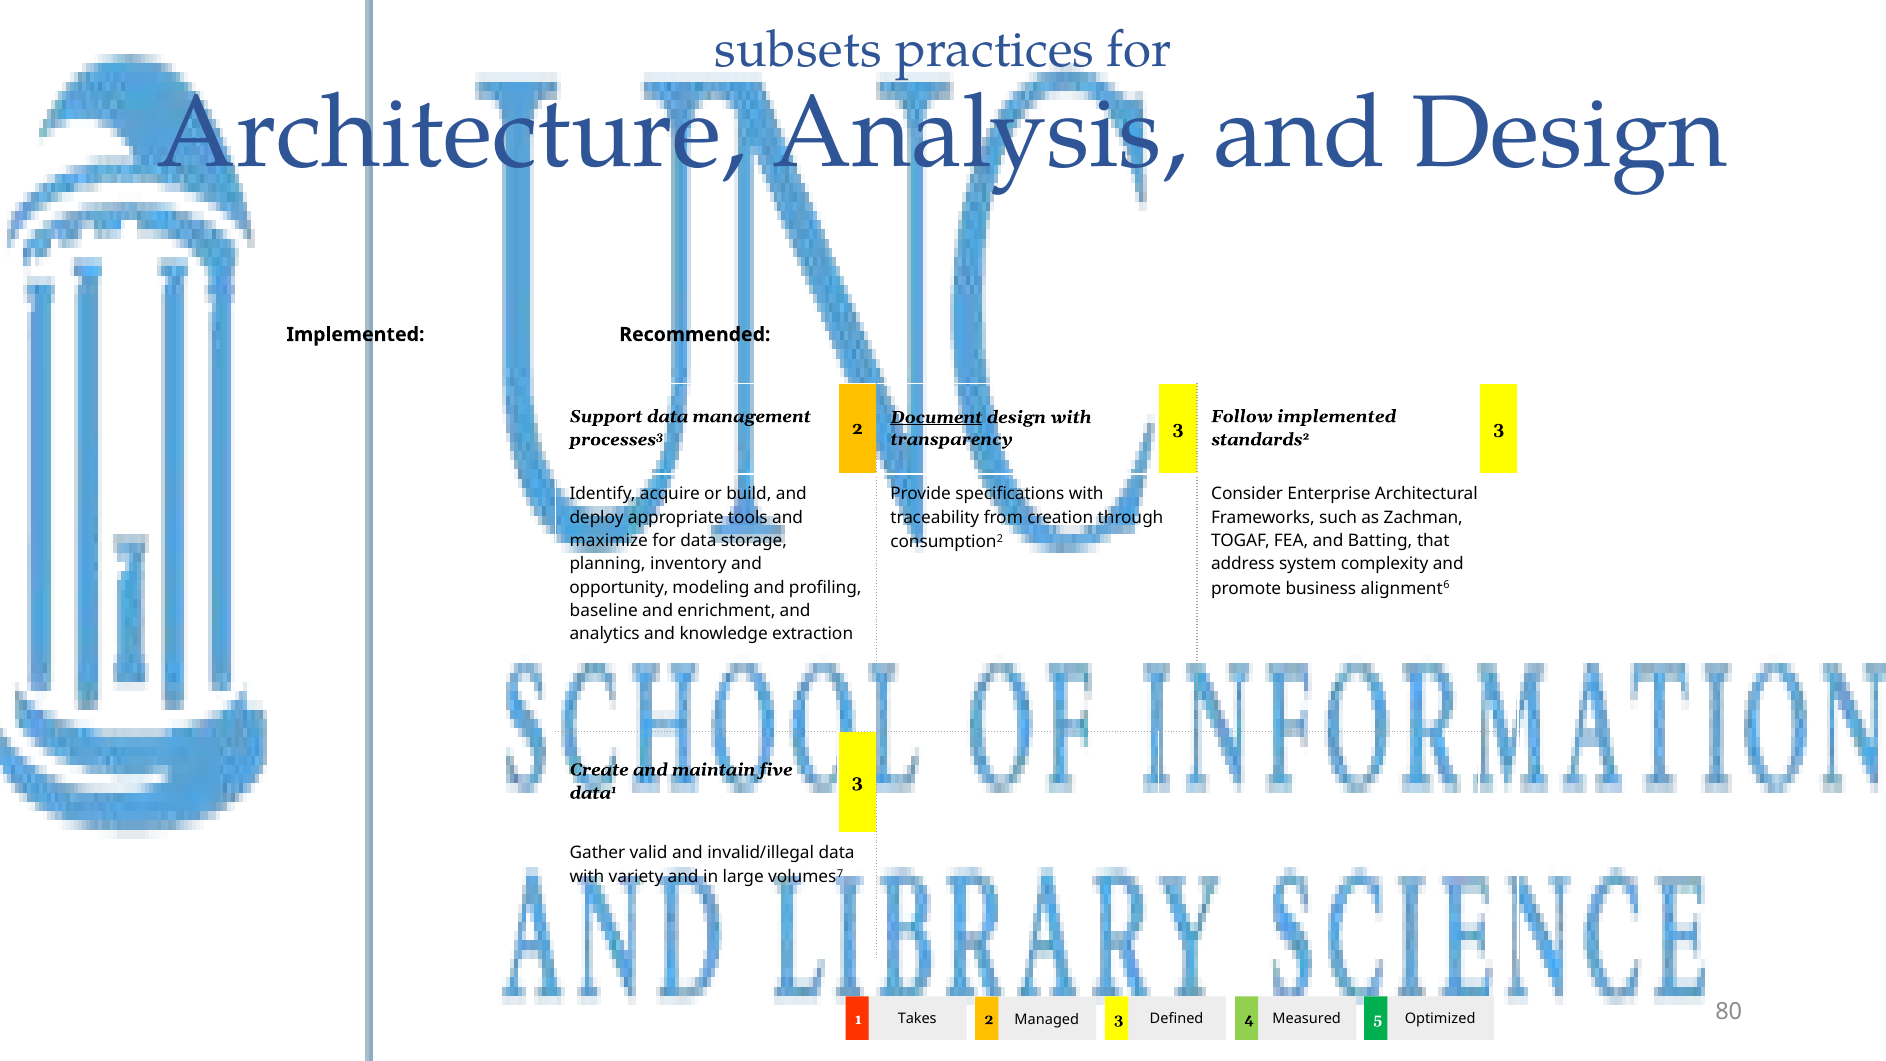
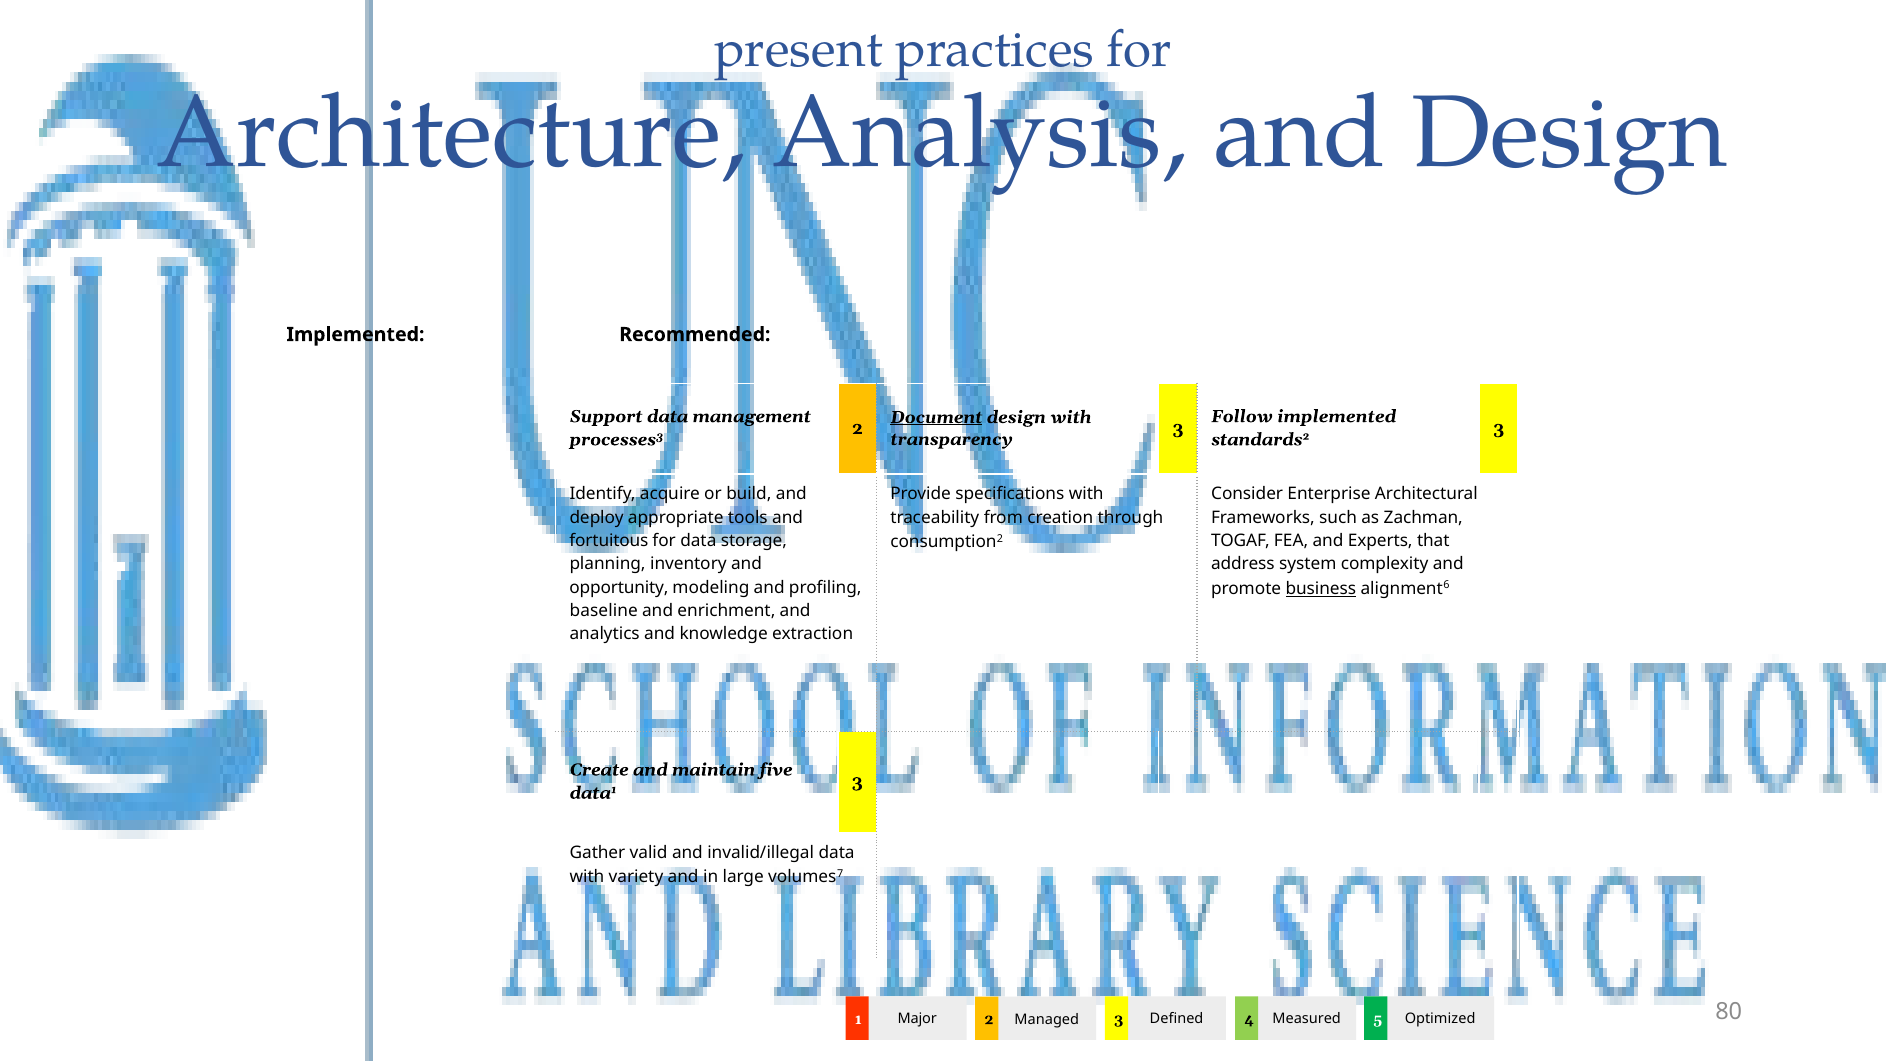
subsets: subsets -> present
maximize: maximize -> fortuitous
Batting: Batting -> Experts
business underline: none -> present
Takes: Takes -> Major
